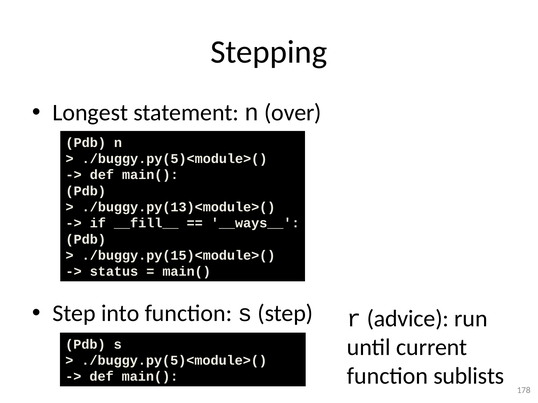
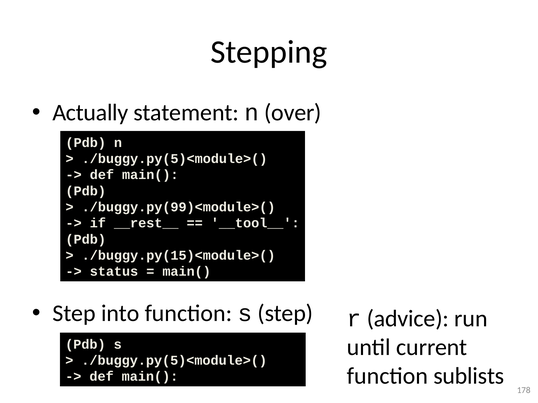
Longest: Longest -> Actually
./buggy.py(13)<module>(: ./buggy.py(13)<module>( -> ./buggy.py(99)<module>(
__fill__: __fill__ -> __rest__
__ways__: __ways__ -> __tool__
